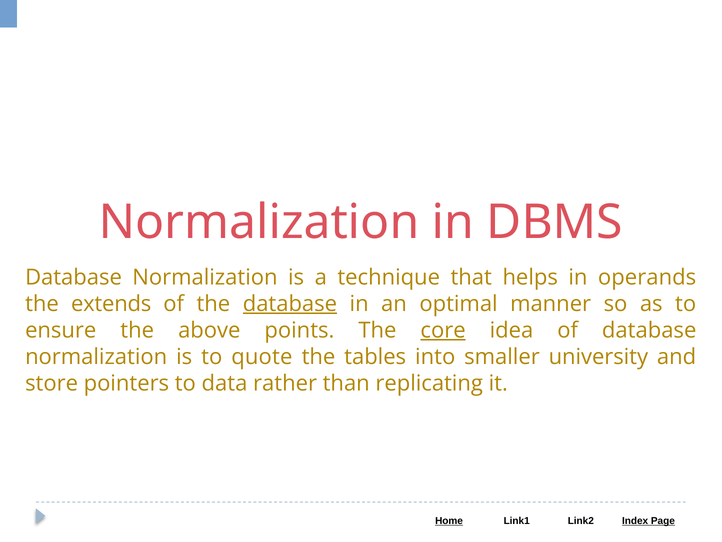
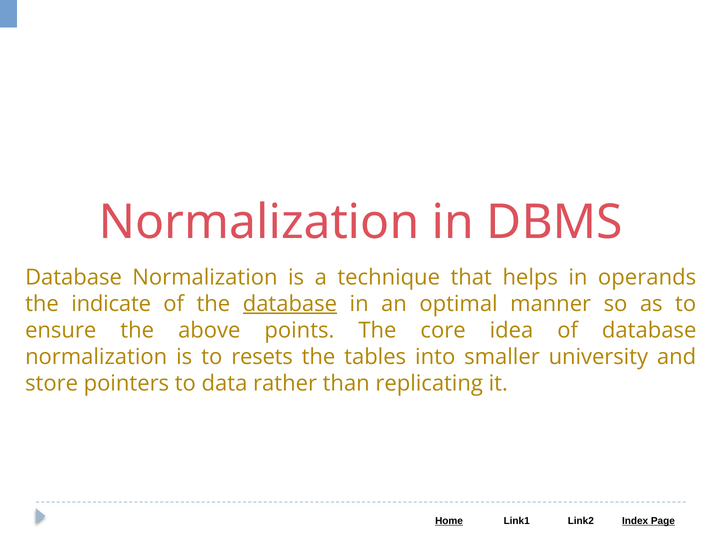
extends: extends -> indicate
core underline: present -> none
quote: quote -> resets
